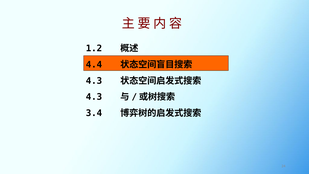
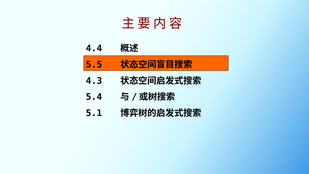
1.2: 1.2 -> 4.4
4.4: 4.4 -> 5.5
4.3 at (94, 97): 4.3 -> 5.4
3.4: 3.4 -> 5.1
